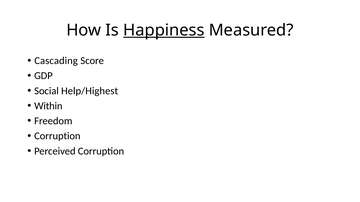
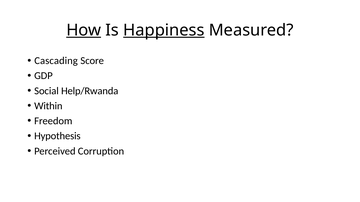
How underline: none -> present
Help/Highest: Help/Highest -> Help/Rwanda
Corruption at (57, 136): Corruption -> Hypothesis
